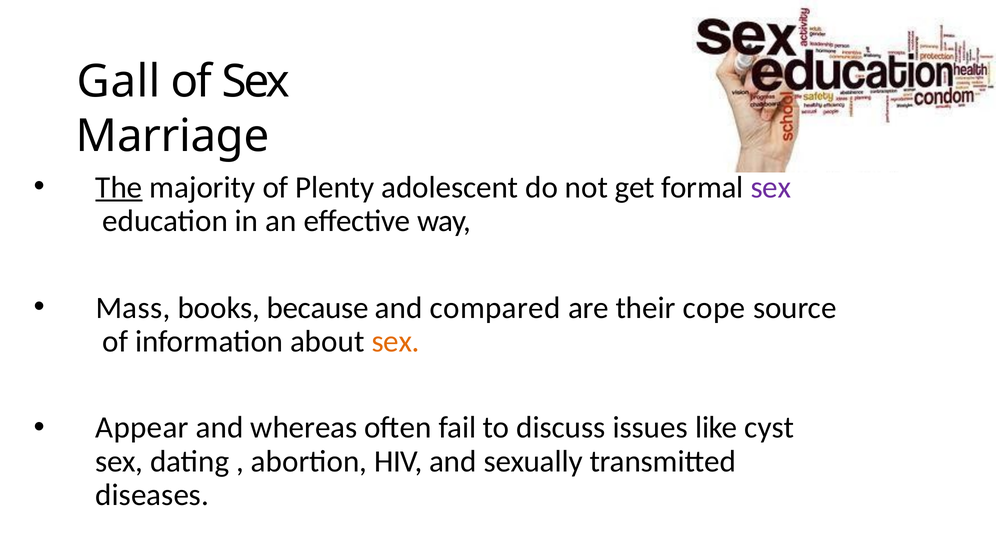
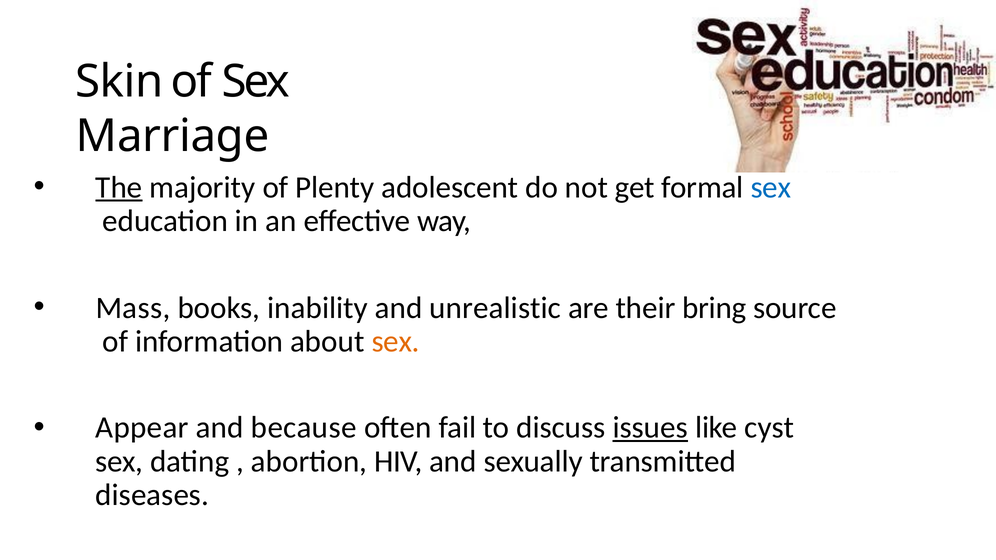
Gall: Gall -> Skin
sex at (771, 187) colour: purple -> blue
because: because -> inability
compared: compared -> unrealistic
cope: cope -> bring
whereas: whereas -> because
issues underline: none -> present
